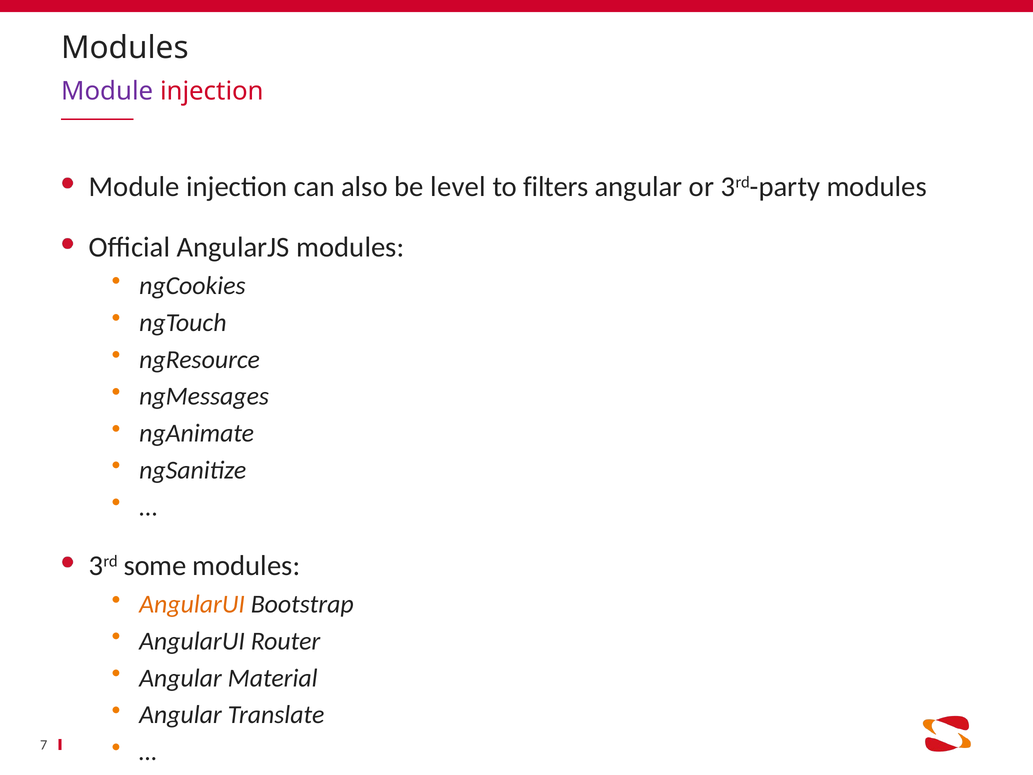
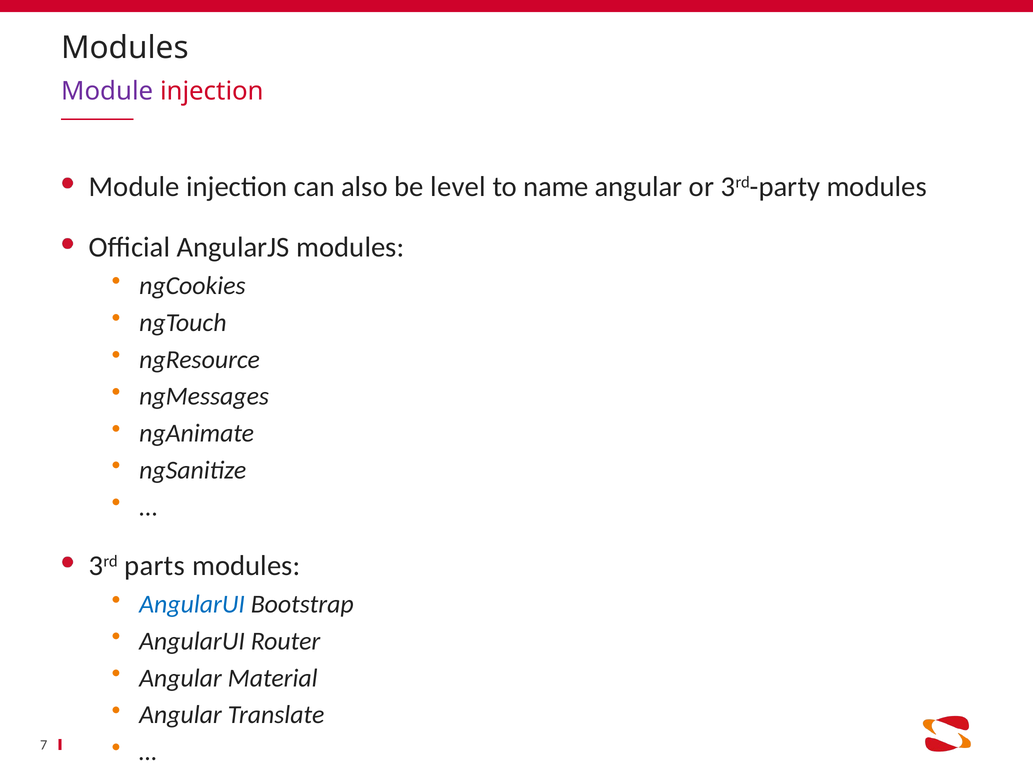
filters: filters -> name
some: some -> parts
AngularUI at (192, 604) colour: orange -> blue
